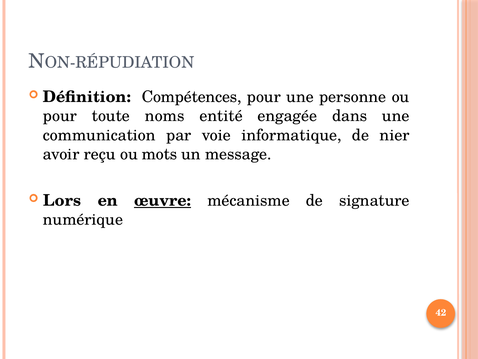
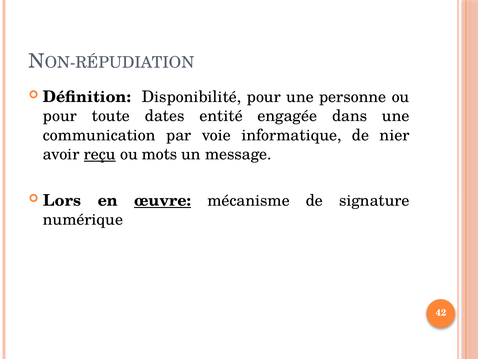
Compétences: Compétences -> Disponibilité
noms: noms -> dates
reçu underline: none -> present
